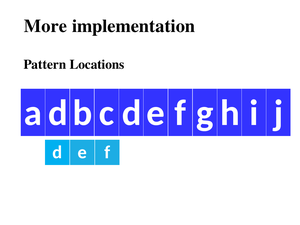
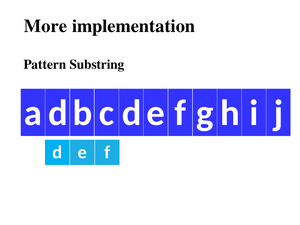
Locations: Locations -> Substring
